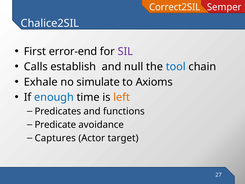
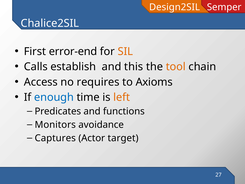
Correct2SIL: Correct2SIL -> Design2SIL
SIL colour: purple -> orange
null: null -> this
tool colour: blue -> orange
Exhale: Exhale -> Access
simulate: simulate -> requires
Predicate: Predicate -> Monitors
